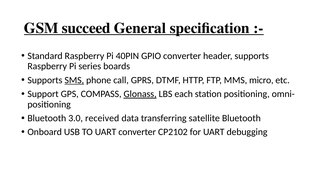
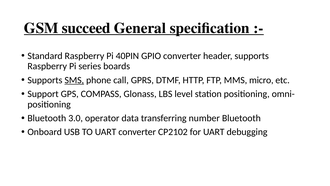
Glonass underline: present -> none
each: each -> level
received: received -> operator
satellite: satellite -> number
